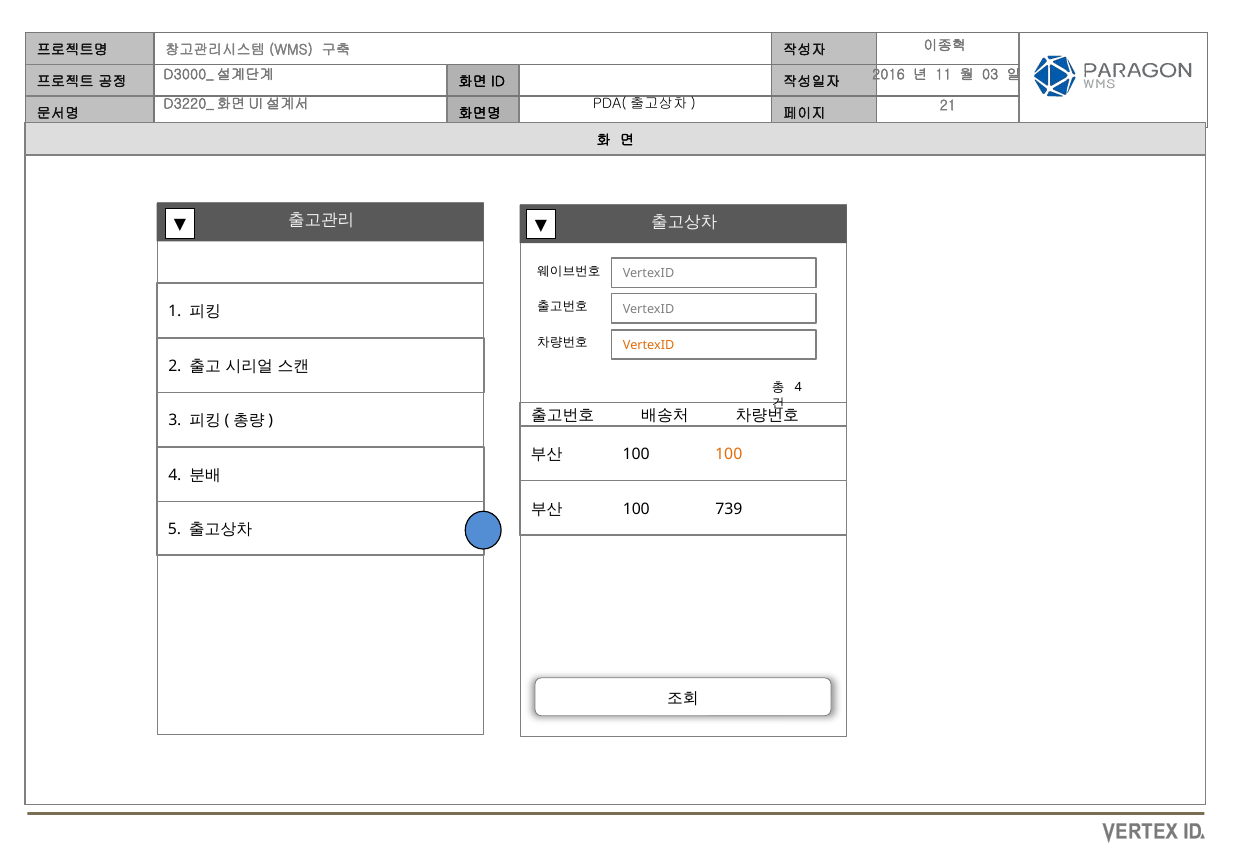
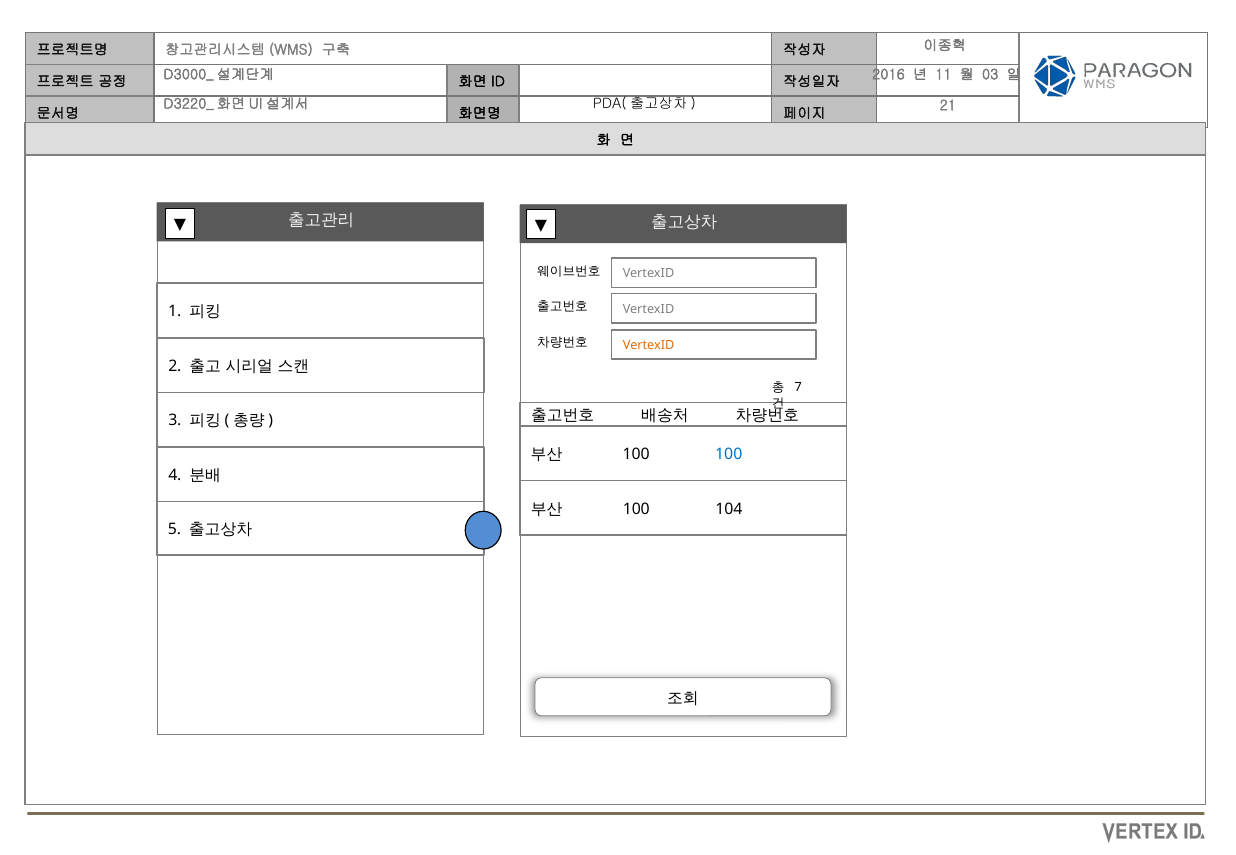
4 at (798, 388): 4 -> 7
100 at (729, 455) colour: orange -> blue
739: 739 -> 104
